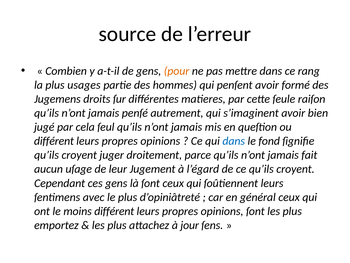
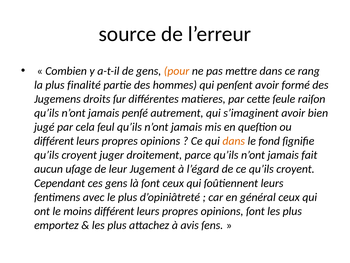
usages: usages -> finalité
dans at (234, 141) colour: blue -> orange
jour: jour -> avis
